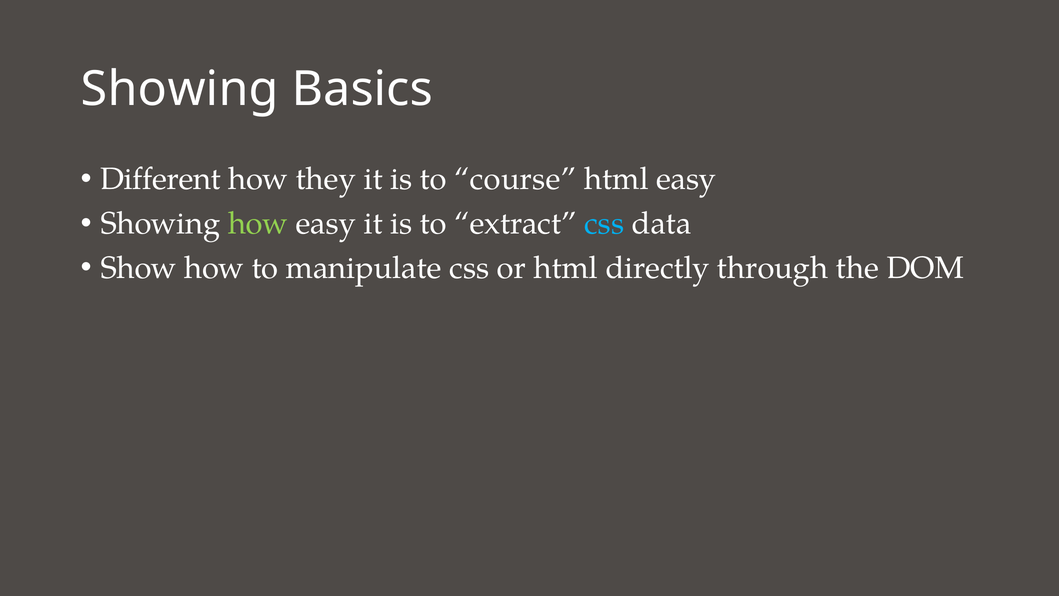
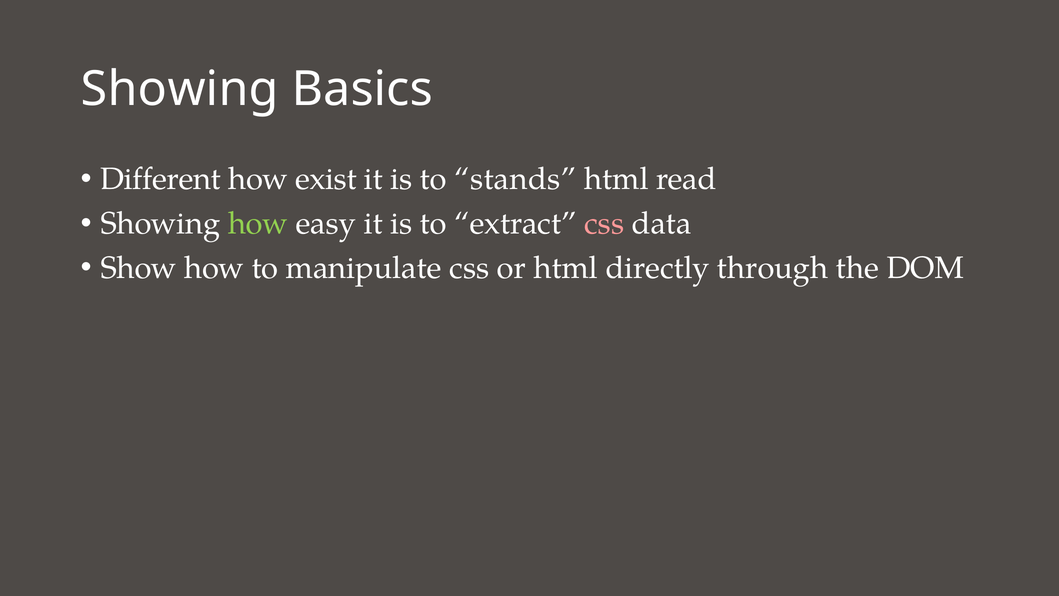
they: they -> exist
course: course -> stands
html easy: easy -> read
css at (604, 223) colour: light blue -> pink
